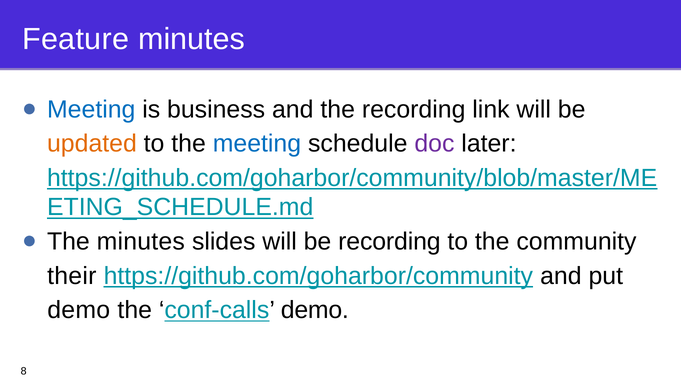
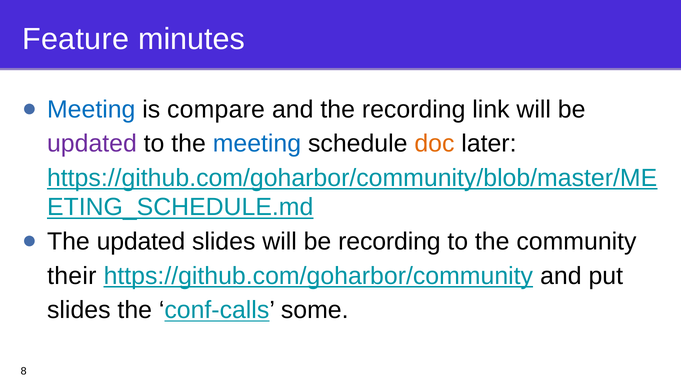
business: business -> compare
updated at (92, 144) colour: orange -> purple
doc colour: purple -> orange
The minutes: minutes -> updated
demo at (79, 310): demo -> slides
conf-calls demo: demo -> some
